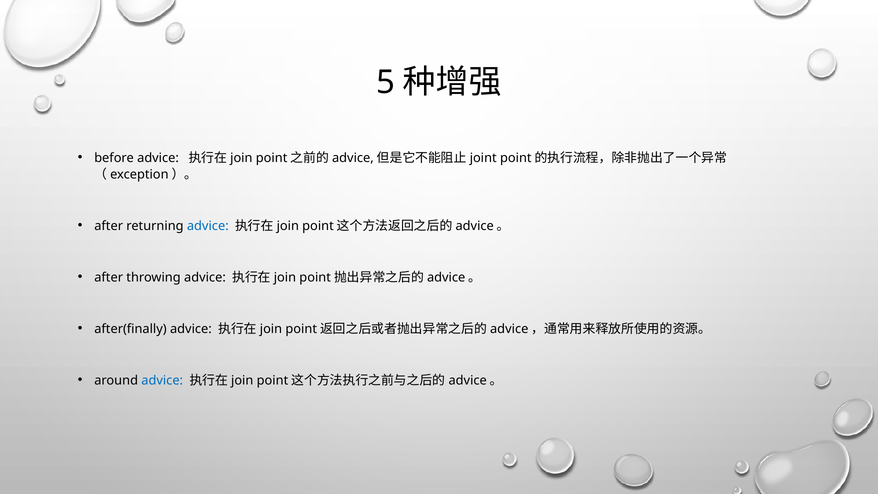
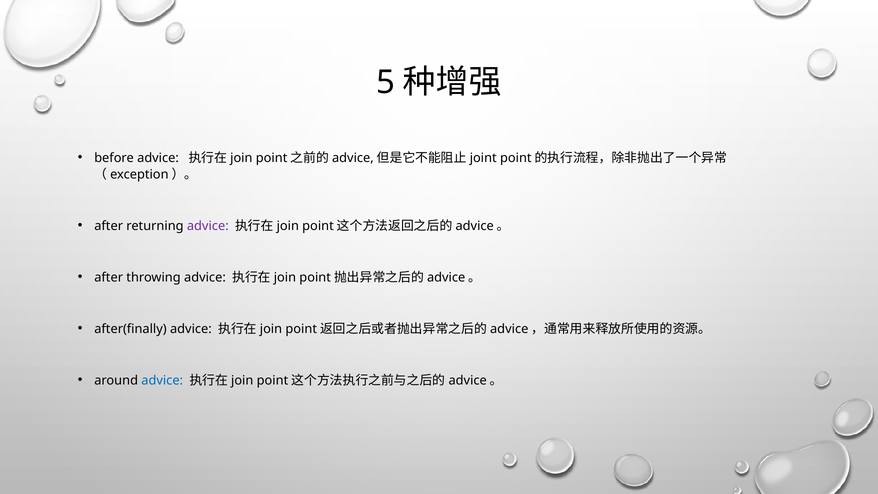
advice at (208, 226) colour: blue -> purple
